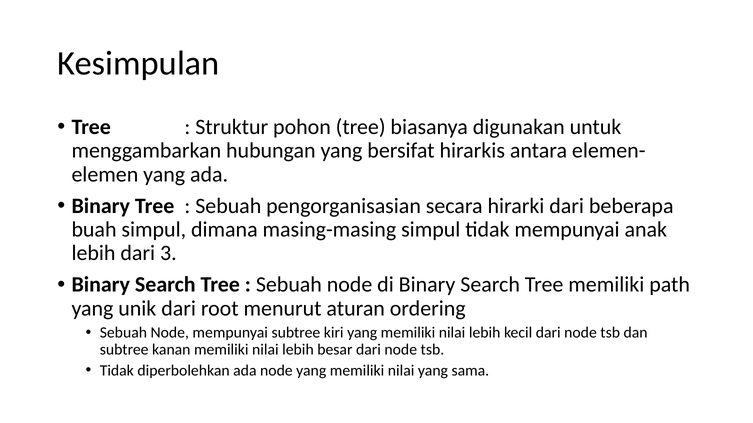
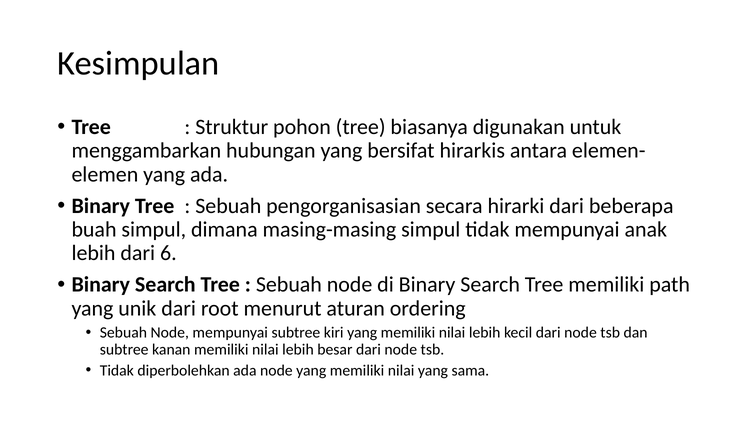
3: 3 -> 6
